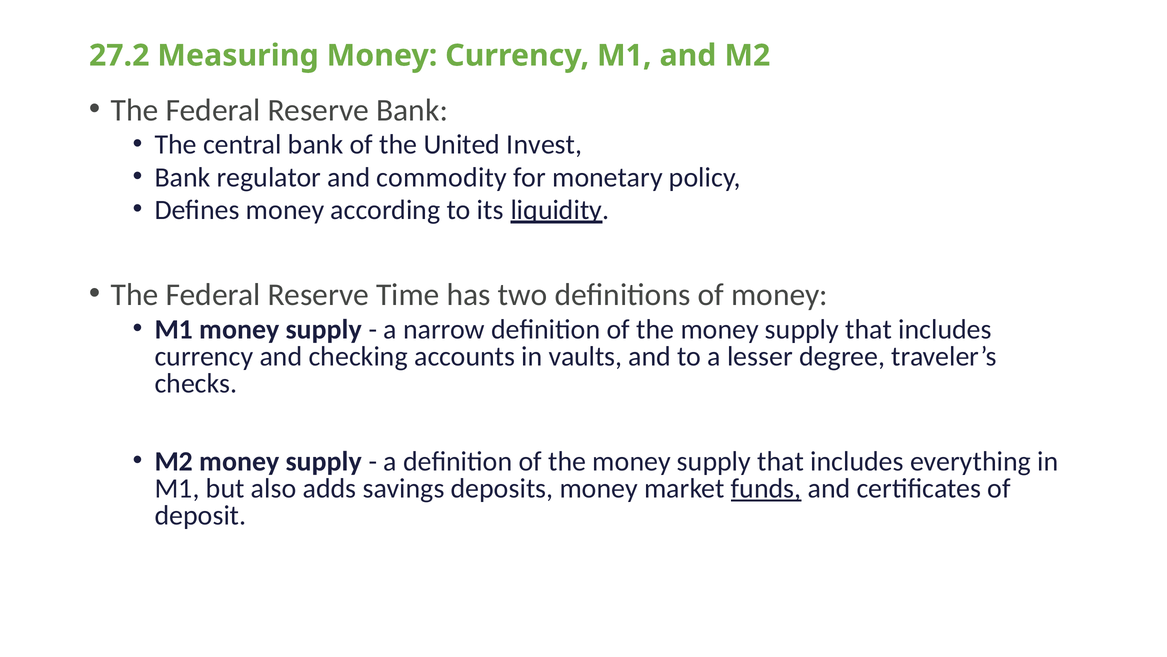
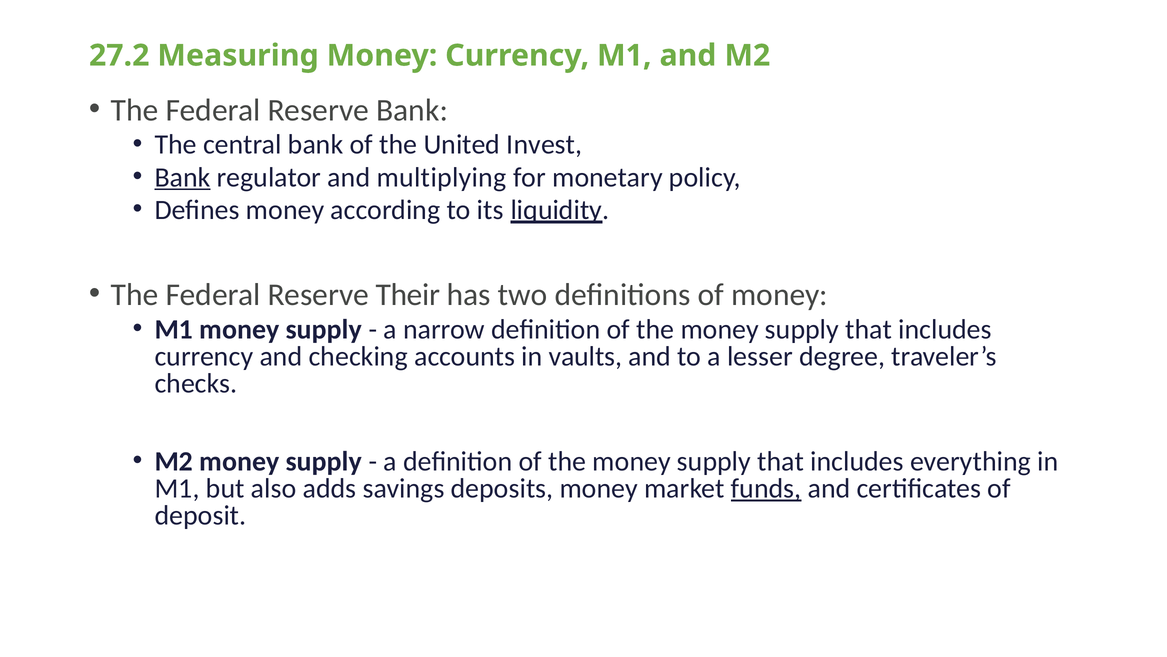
Bank at (183, 177) underline: none -> present
commodity: commodity -> multiplying
Time: Time -> Their
